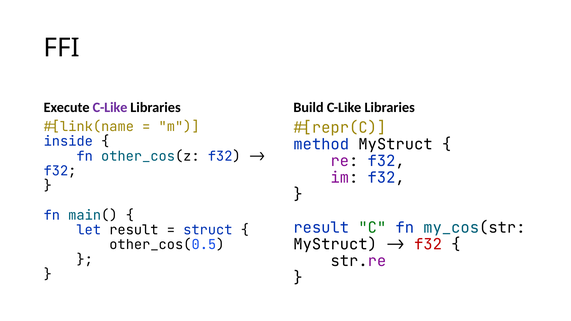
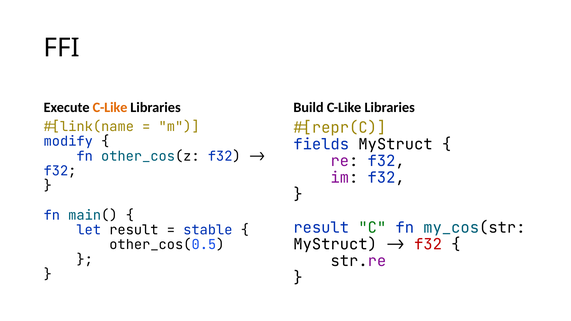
C-Like at (110, 107) colour: purple -> orange
inside: inside -> modify
method: method -> fields
struct: struct -> stable
